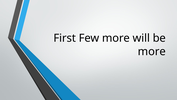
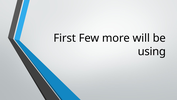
more at (152, 51): more -> using
